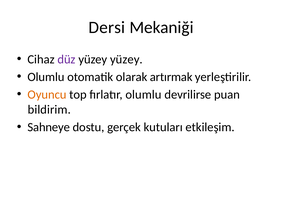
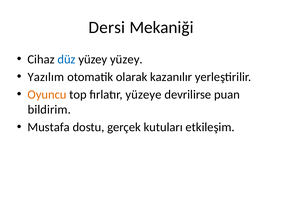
düz colour: purple -> blue
Olumlu at (46, 77): Olumlu -> Yazılım
artırmak: artırmak -> kazanılır
fırlatır olumlu: olumlu -> yüzeye
Sahneye: Sahneye -> Mustafa
